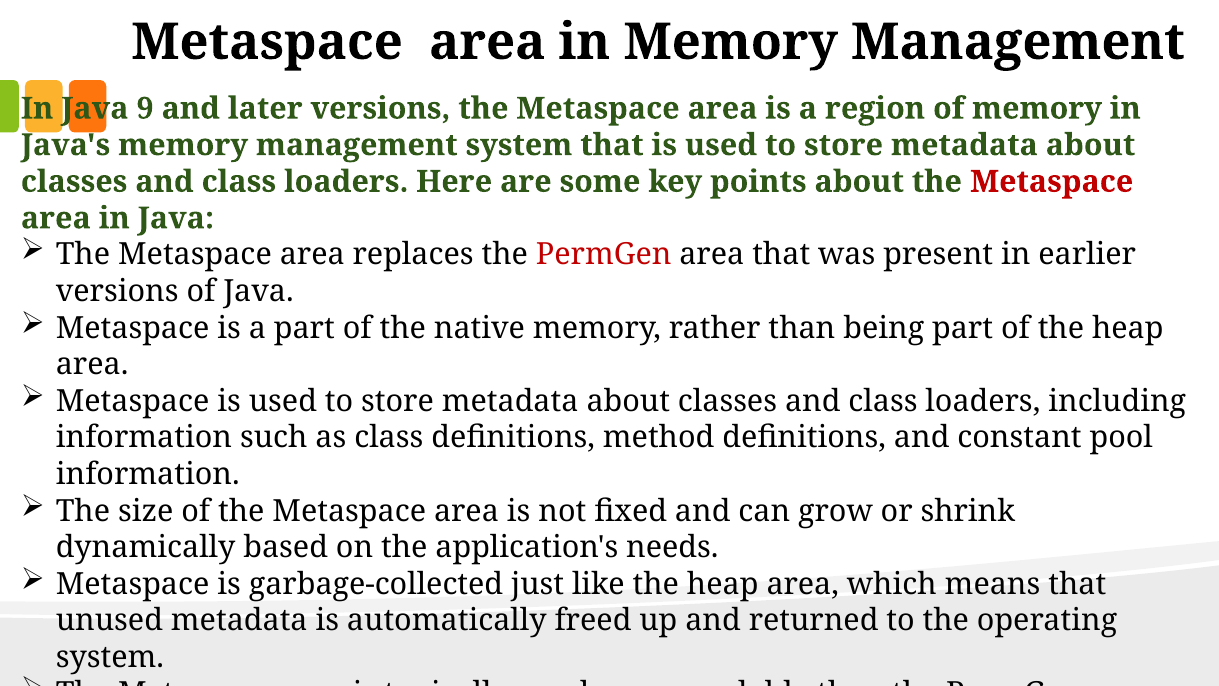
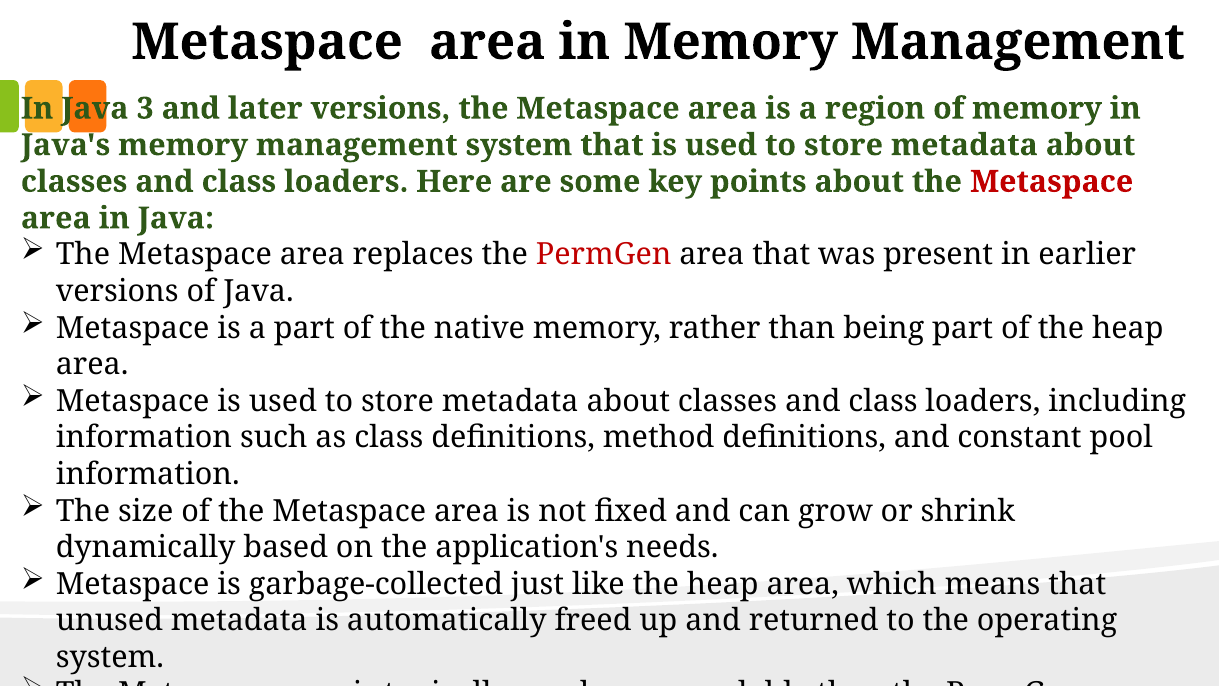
9: 9 -> 3
